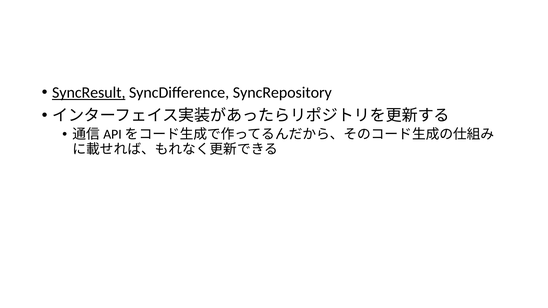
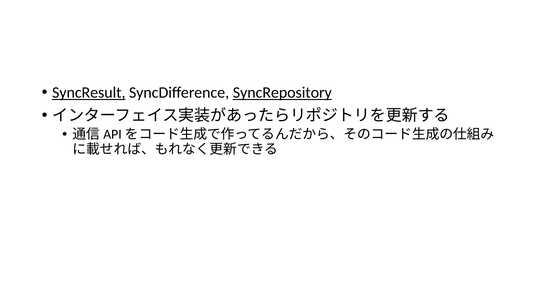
SyncRepository underline: none -> present
